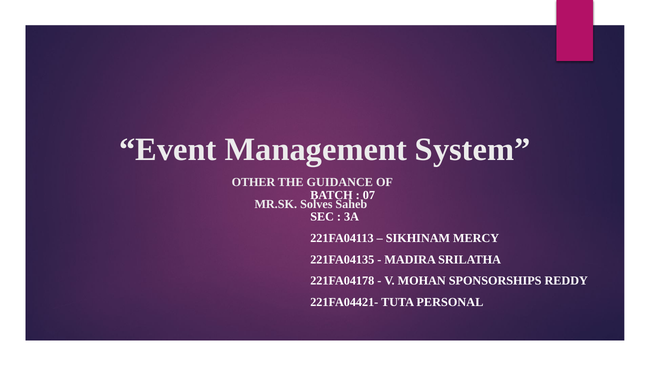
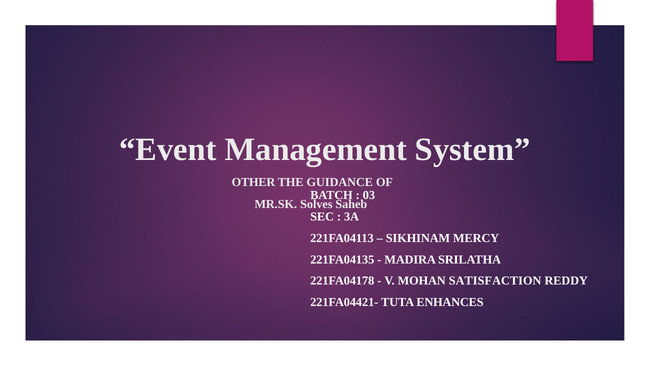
07: 07 -> 03
SPONSORSHIPS: SPONSORSHIPS -> SATISFACTION
PERSONAL: PERSONAL -> ENHANCES
